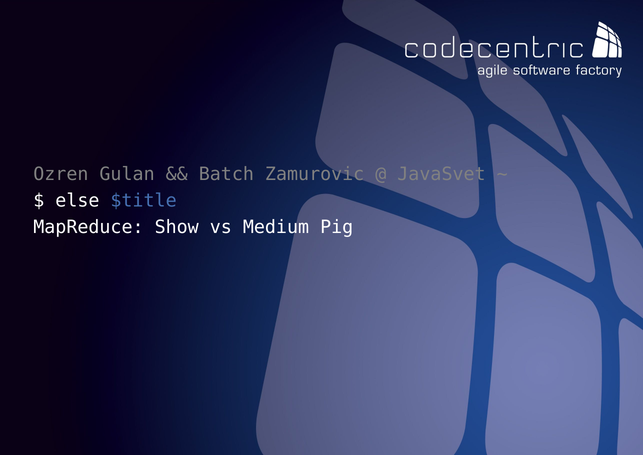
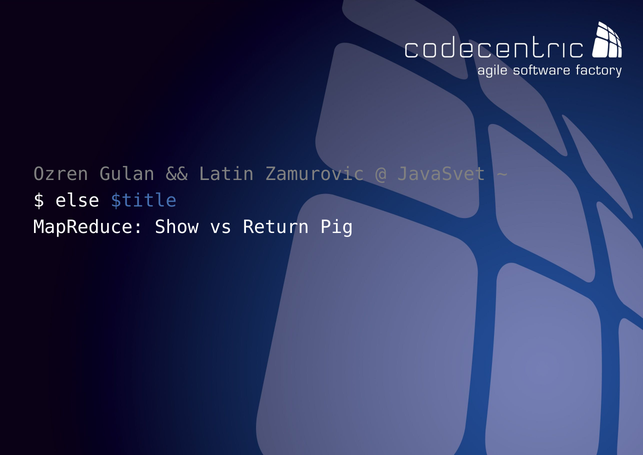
Batch: Batch -> Latin
Medium: Medium -> Return
